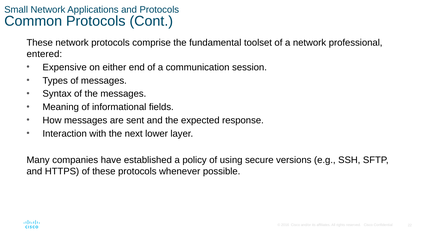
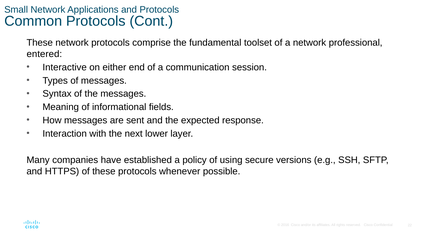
Expensive: Expensive -> Interactive
